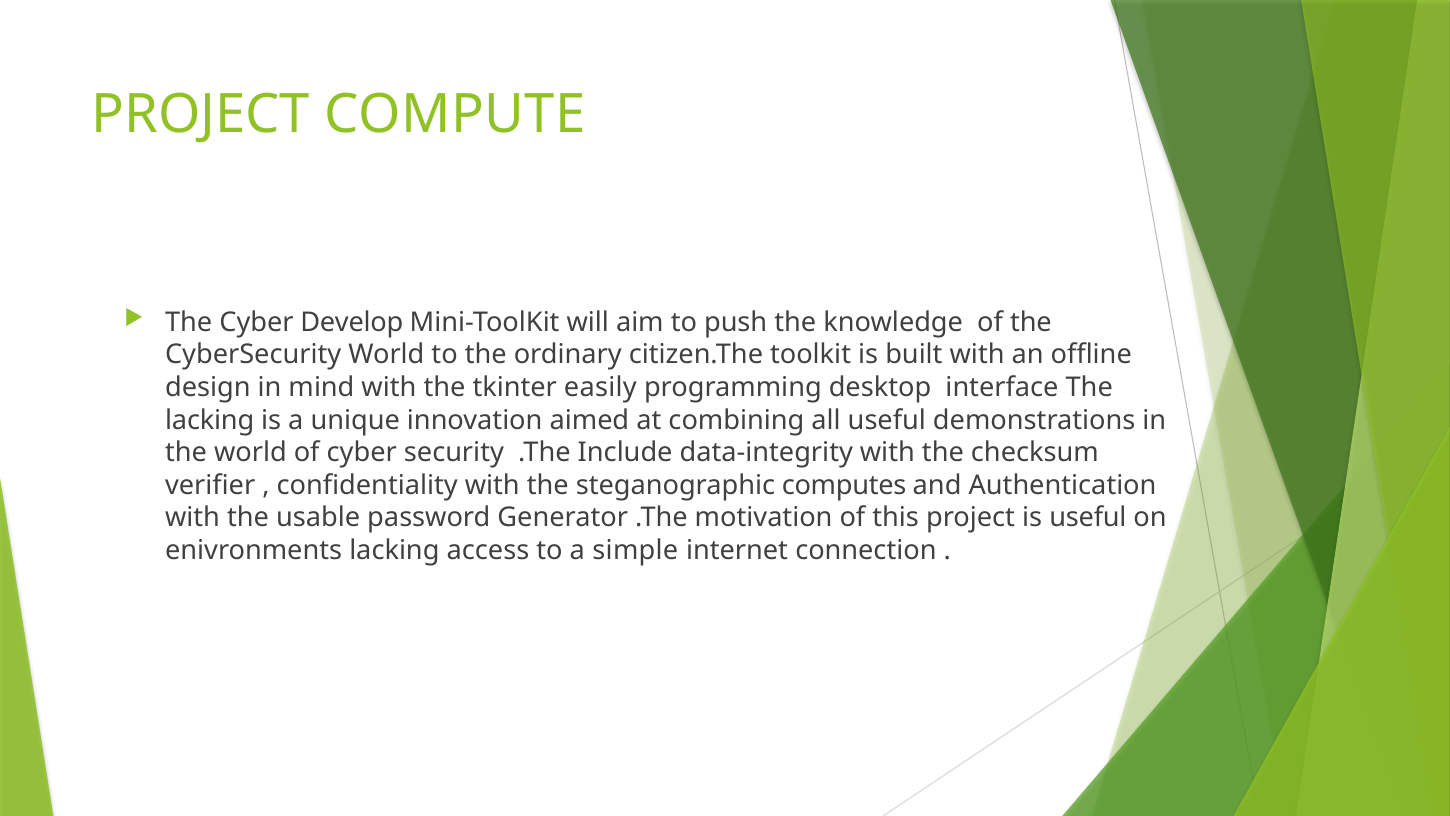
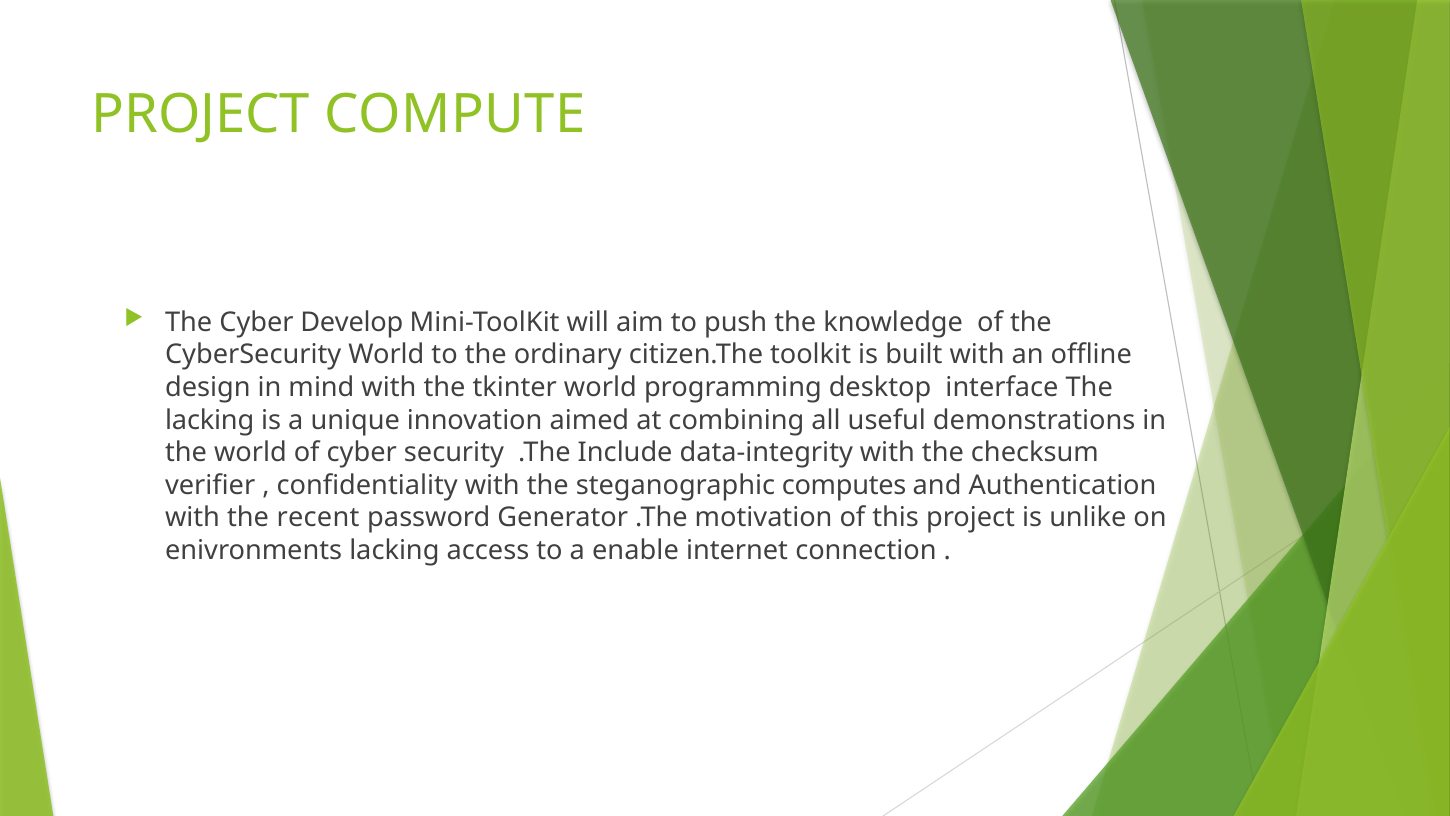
tkinter easily: easily -> world
usable: usable -> recent
is useful: useful -> unlike
simple: simple -> enable
